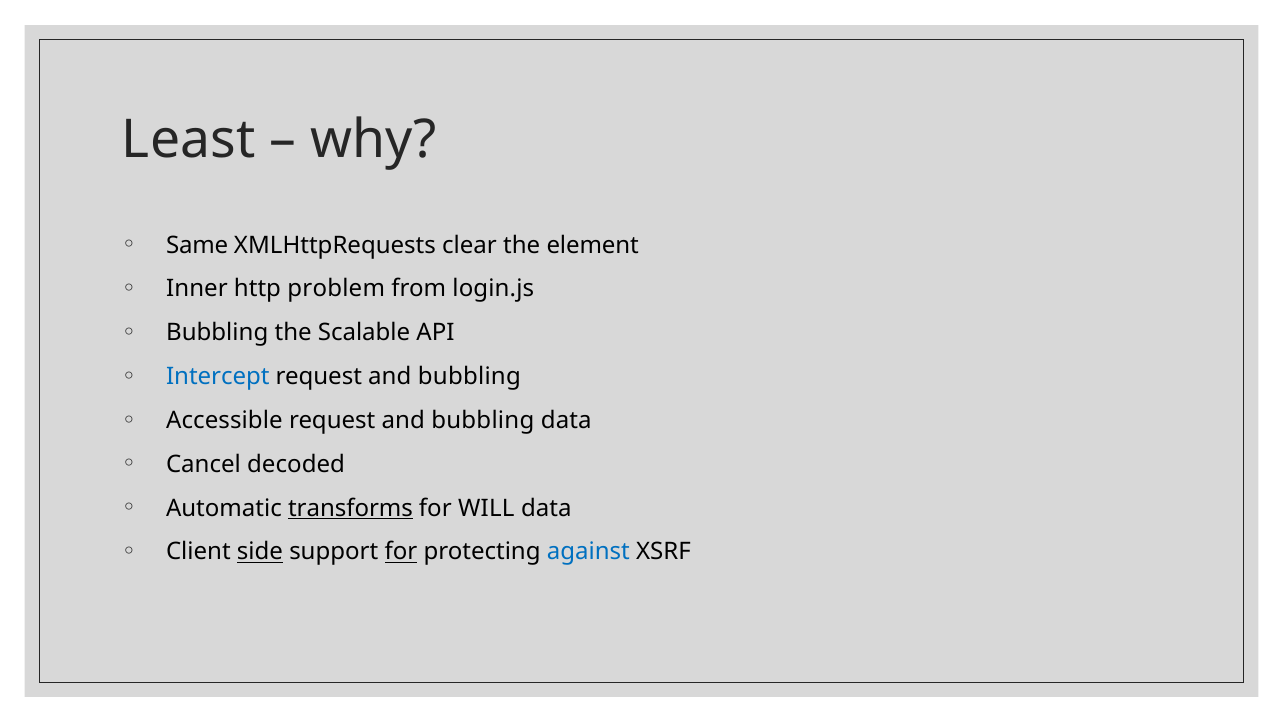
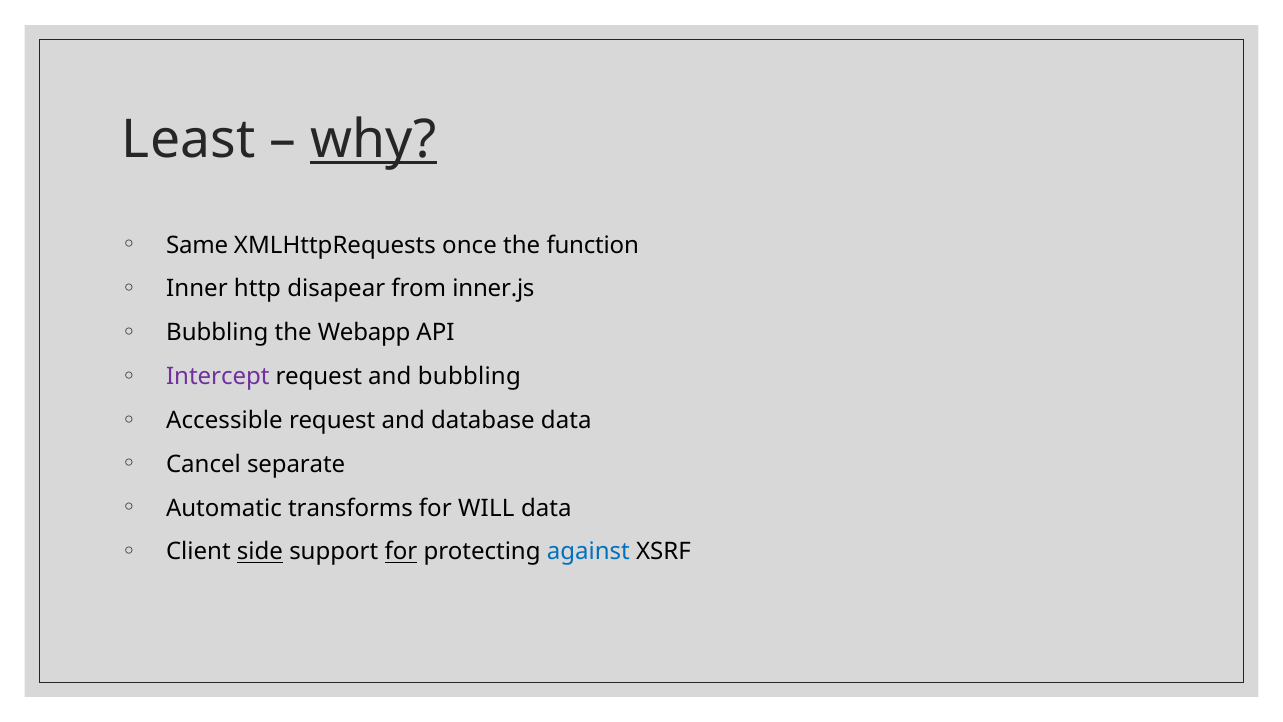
why underline: none -> present
clear: clear -> once
element: element -> function
problem: problem -> disapear
login.js: login.js -> inner.js
Scalable: Scalable -> Webapp
Intercept colour: blue -> purple
bubbling at (483, 420): bubbling -> database
decoded: decoded -> separate
transforms underline: present -> none
